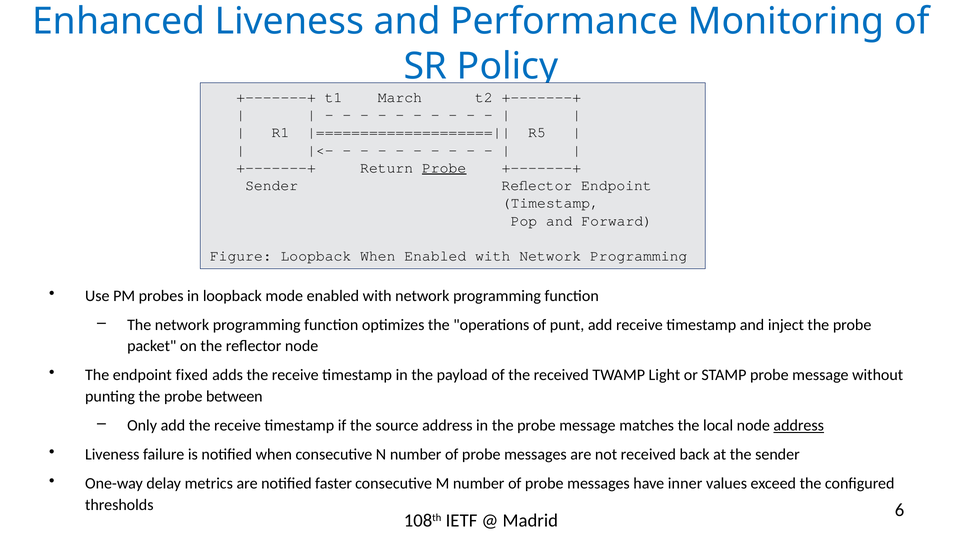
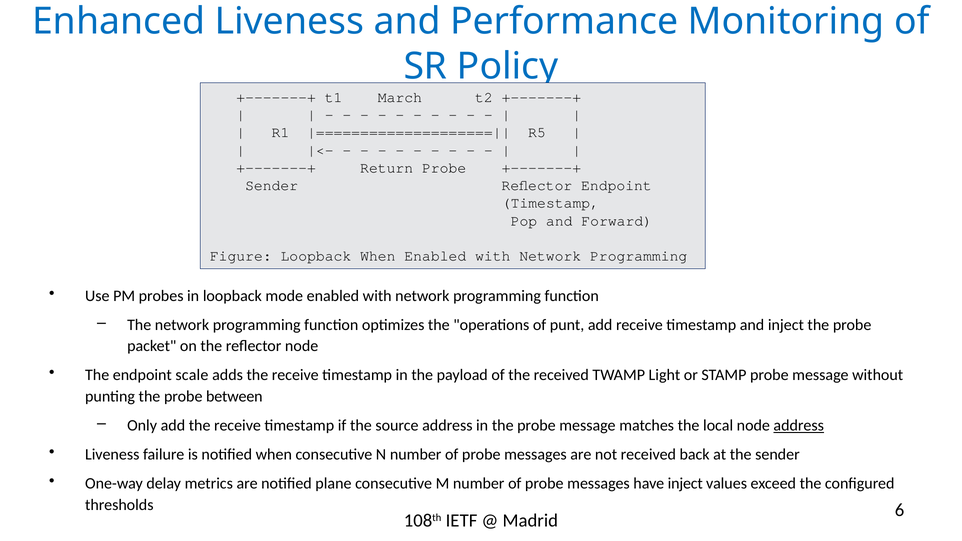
Probe at (444, 168) underline: present -> none
fixed: fixed -> scale
faster: faster -> plane
have inner: inner -> inject
